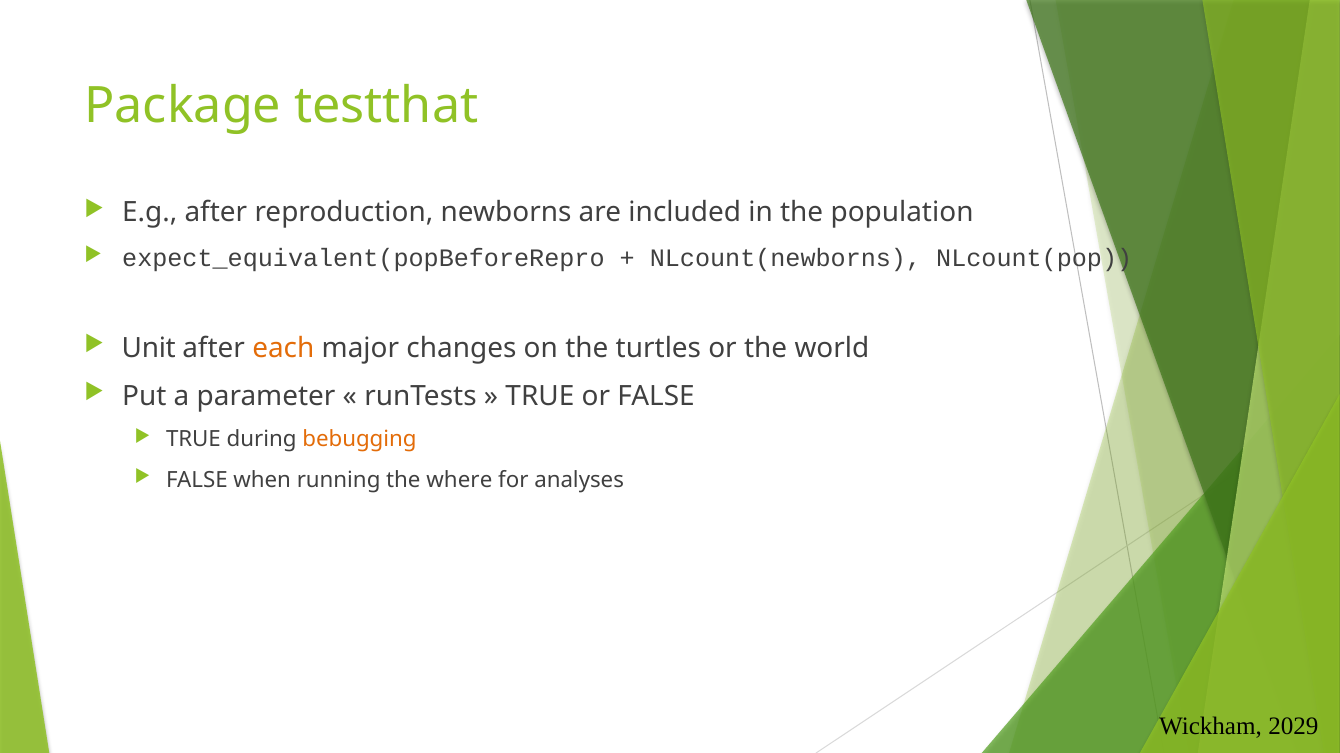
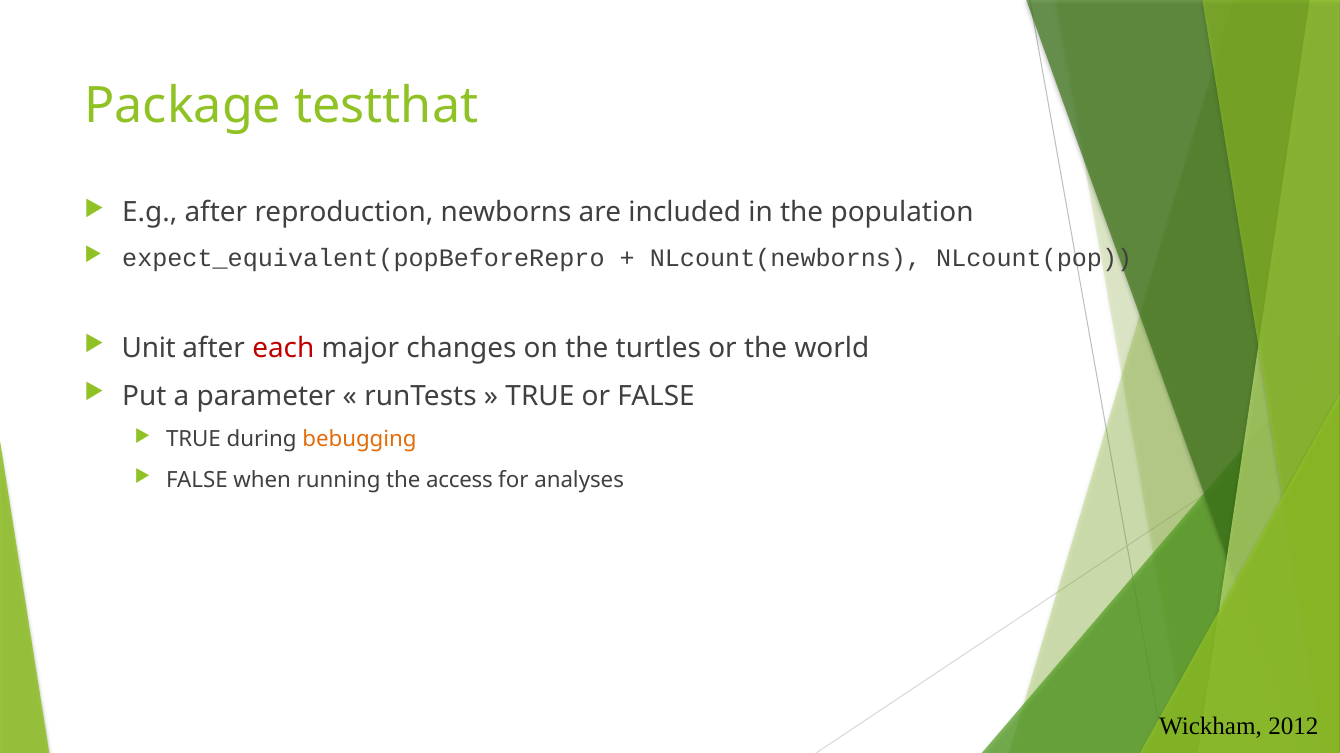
each colour: orange -> red
where: where -> access
2029: 2029 -> 2012
